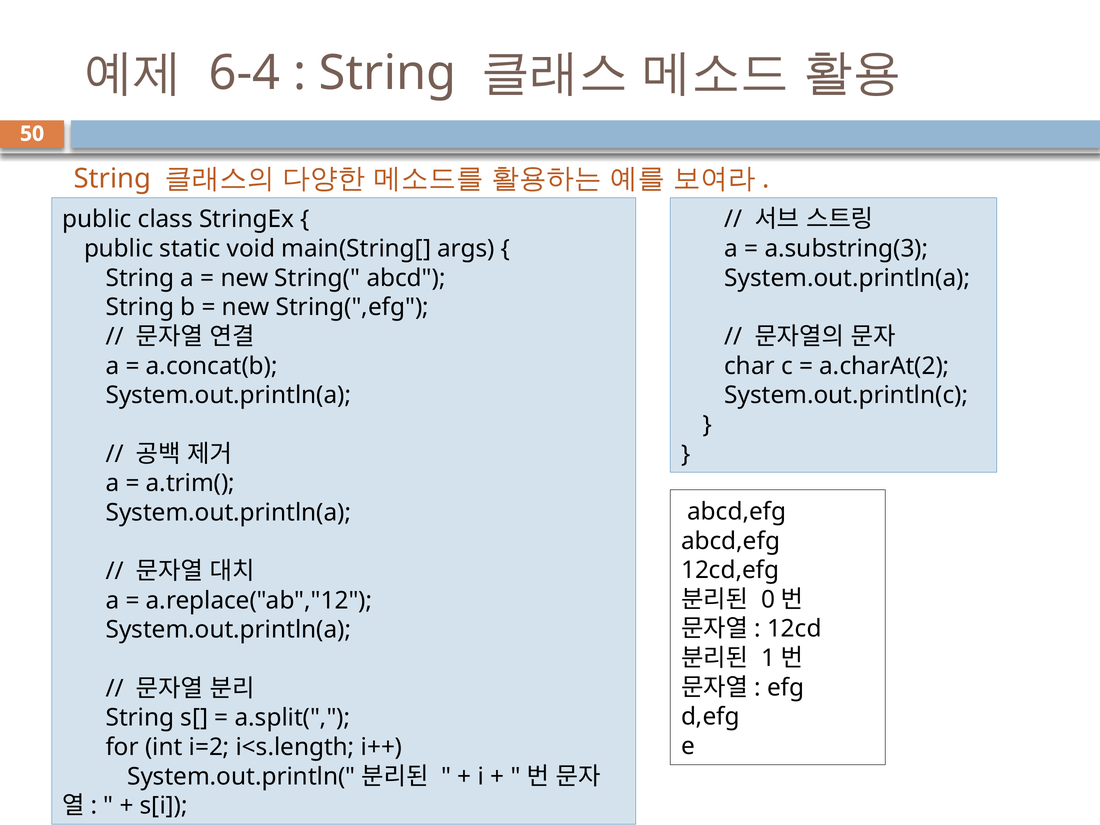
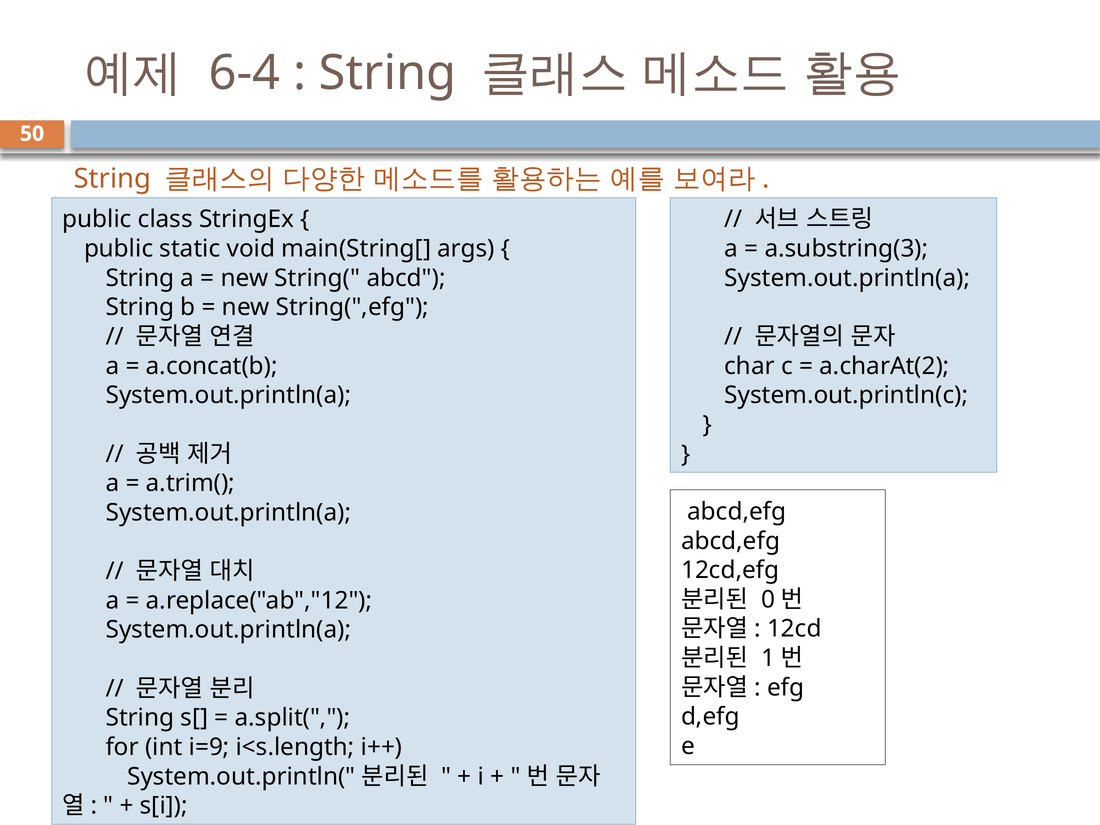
i=2: i=2 -> i=9
